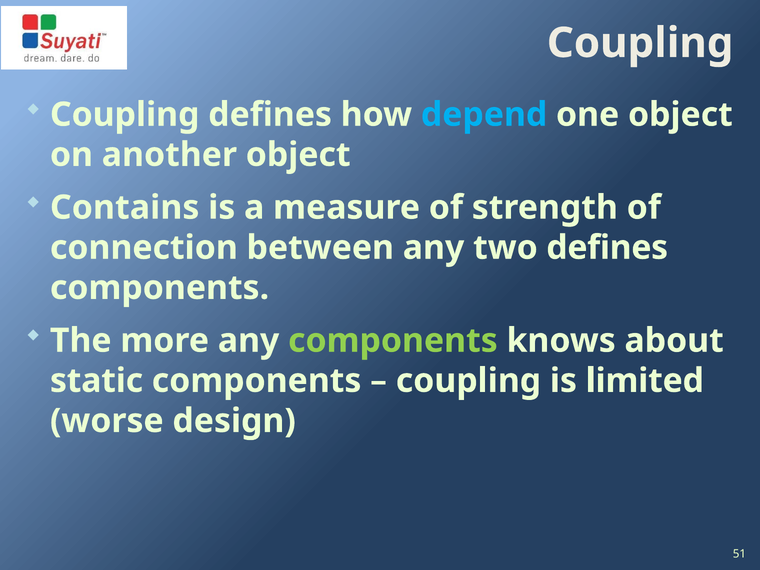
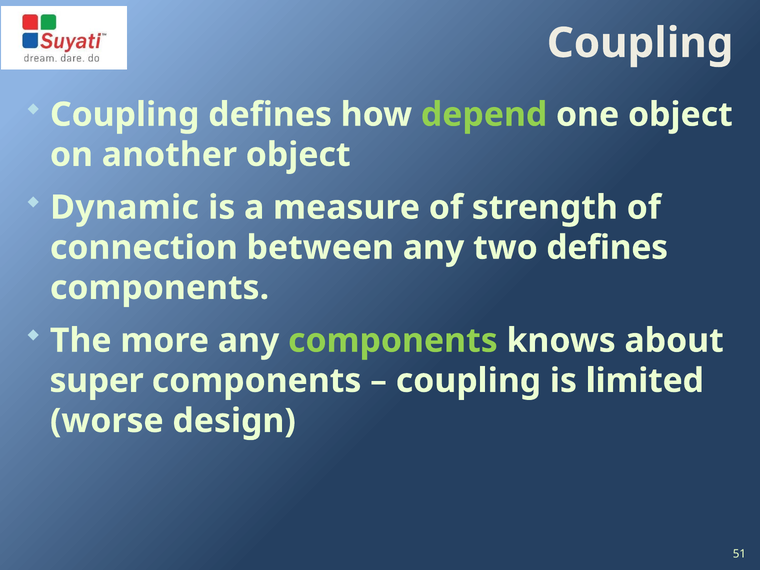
depend colour: light blue -> light green
Contains: Contains -> Dynamic
static: static -> super
